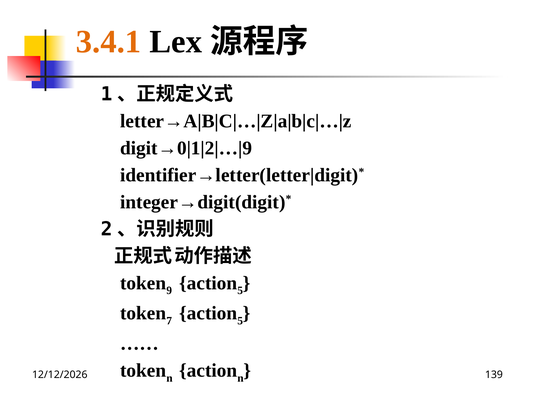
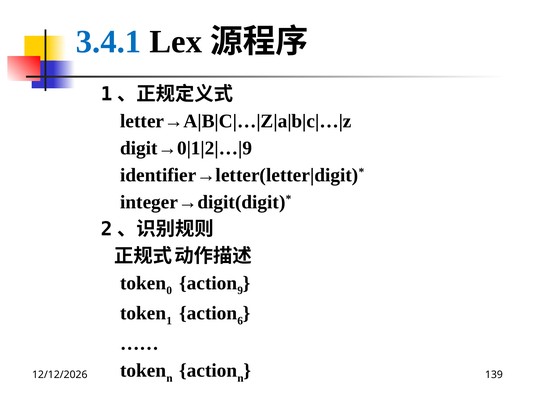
3.4.1 colour: orange -> blue
9: 9 -> 0
5 at (240, 291): 5 -> 9
7: 7 -> 1
5 at (240, 321): 5 -> 6
